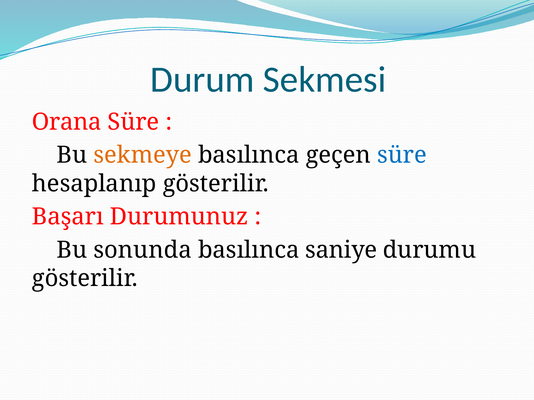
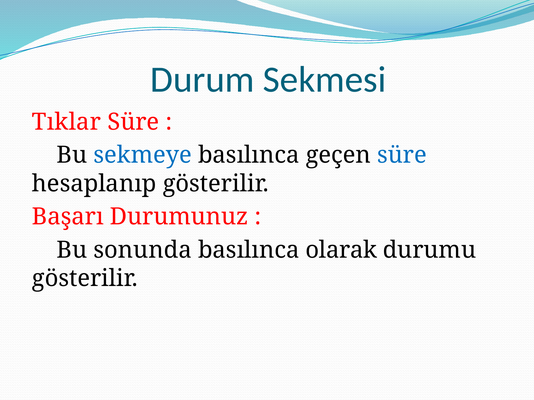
Orana: Orana -> Tıklar
sekmeye colour: orange -> blue
saniye: saniye -> olarak
